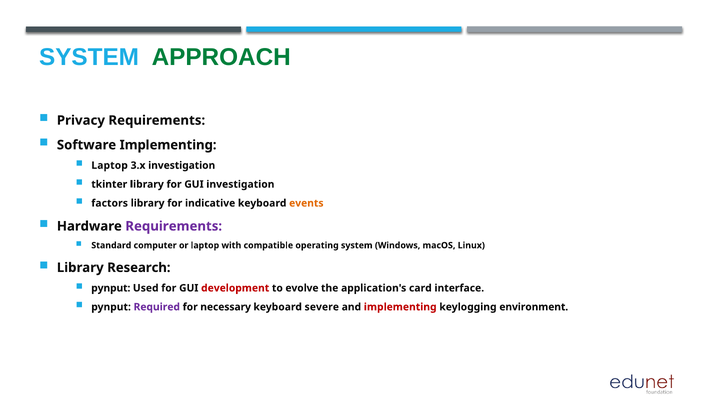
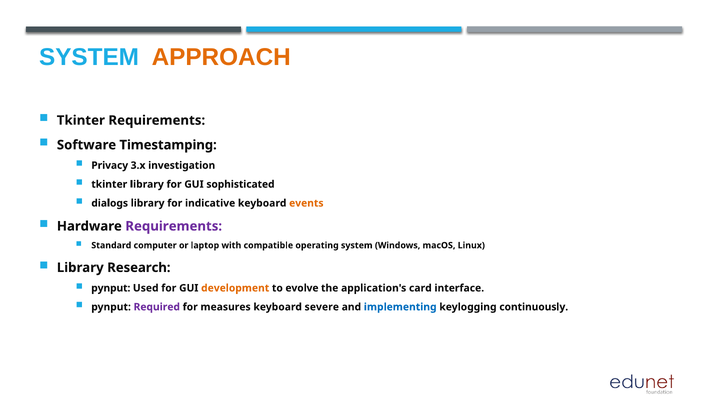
APPROACH colour: green -> orange
Privacy at (81, 120): Privacy -> Tkinter
Software Implementing: Implementing -> Timestamping
Laptop at (110, 166): Laptop -> Privacy
GUI investigation: investigation -> sophisticated
factors: factors -> dialogs
development colour: red -> orange
necessary: necessary -> measures
implementing at (400, 307) colour: red -> blue
environment: environment -> continuously
